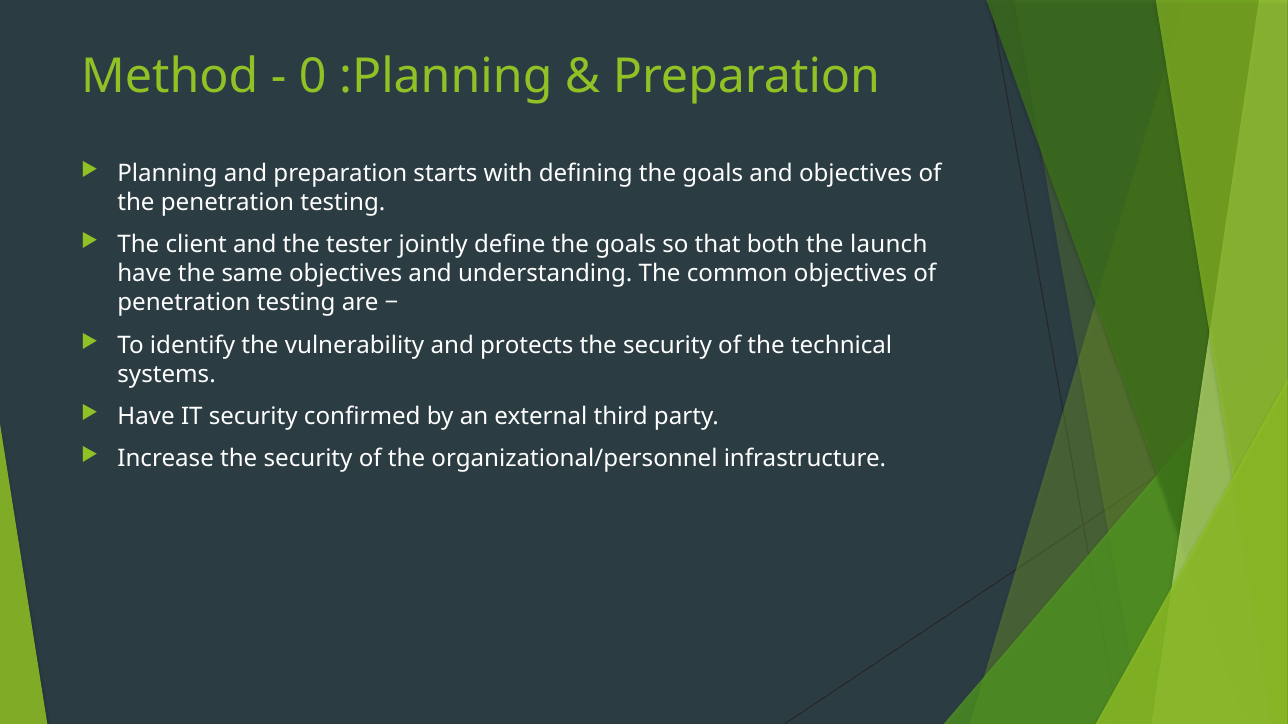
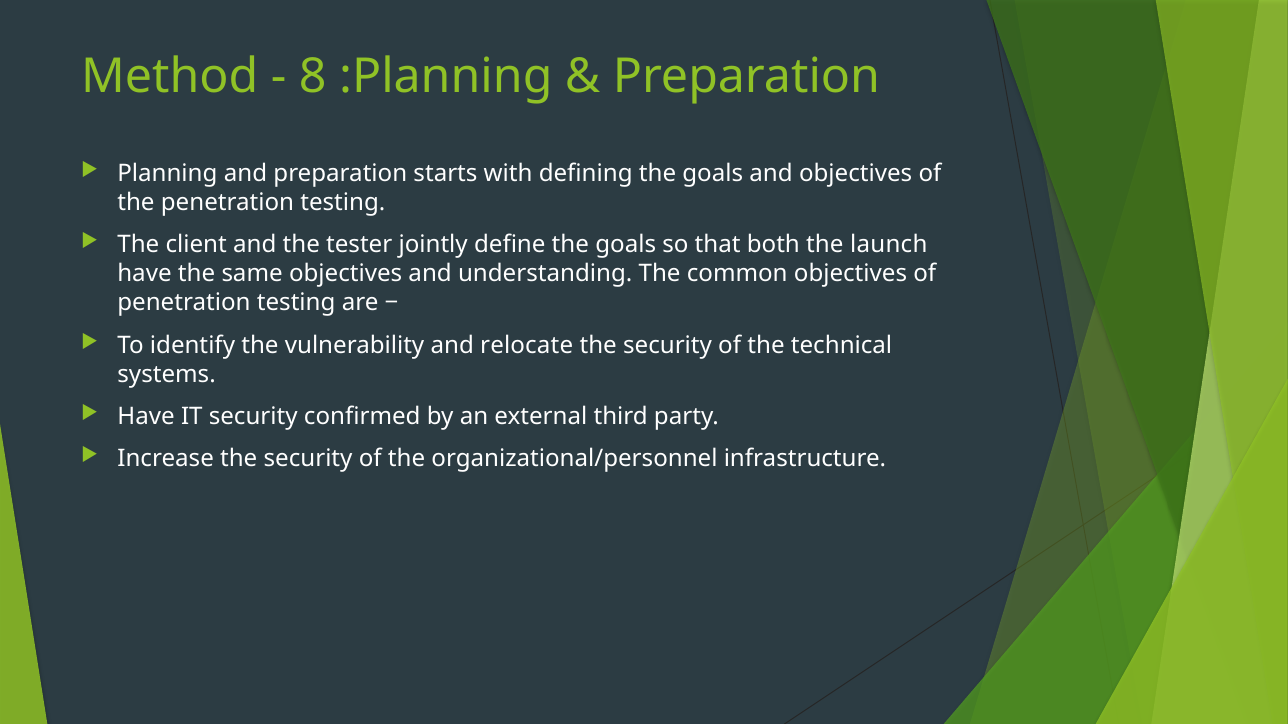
0: 0 -> 8
protects: protects -> relocate
